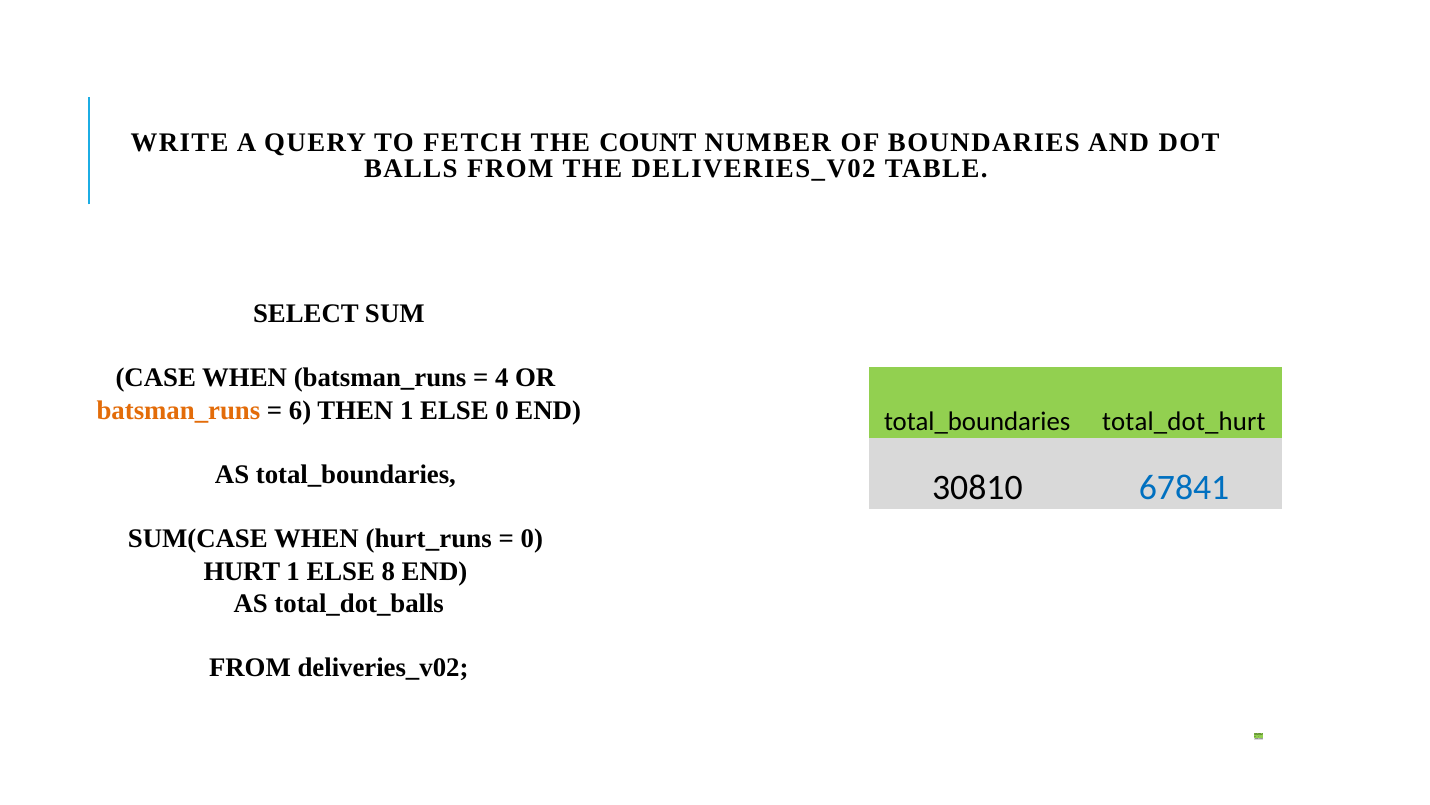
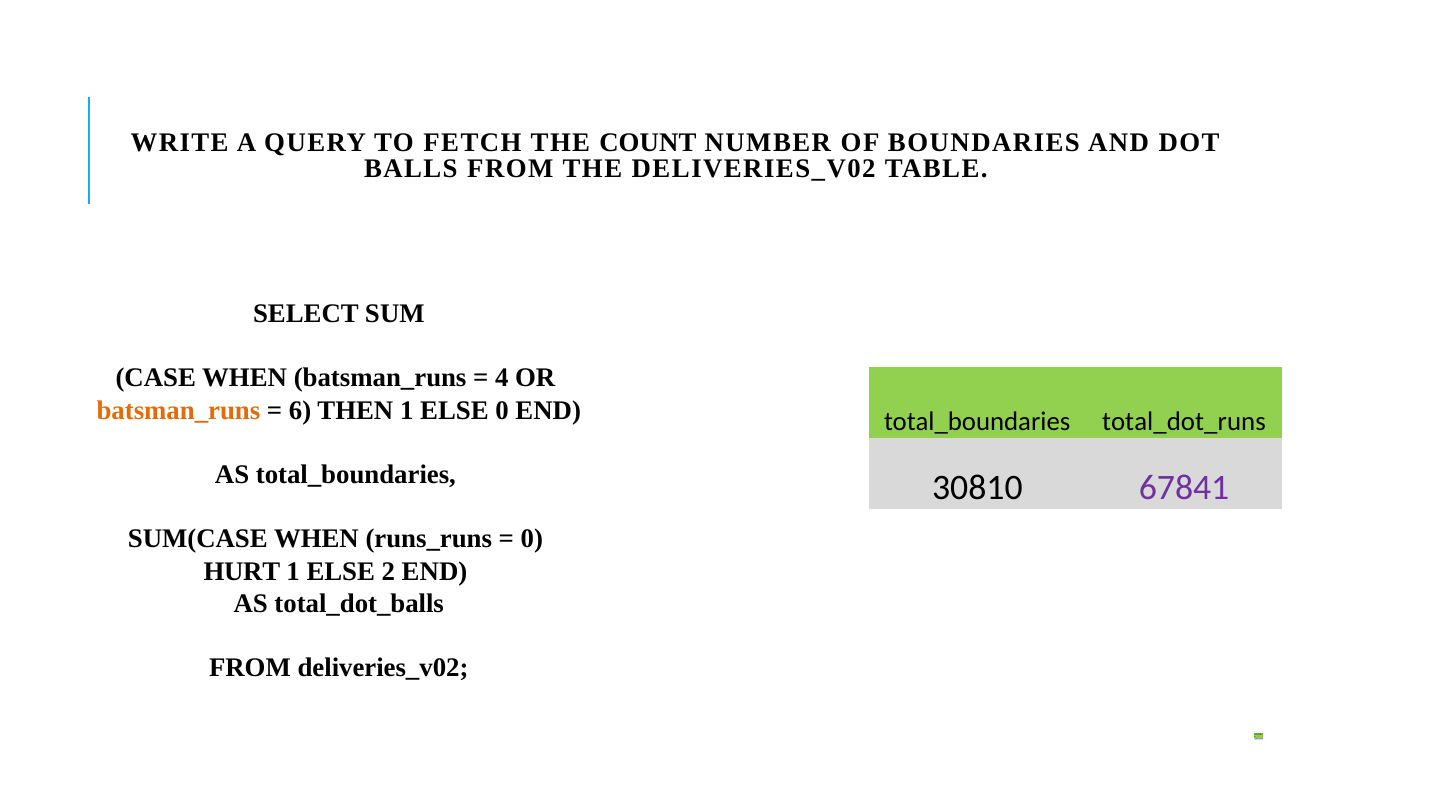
total_dot_hurt: total_dot_hurt -> total_dot_runs
67841 at (1184, 487) colour: blue -> purple
hurt_runs: hurt_runs -> runs_runs
8: 8 -> 2
